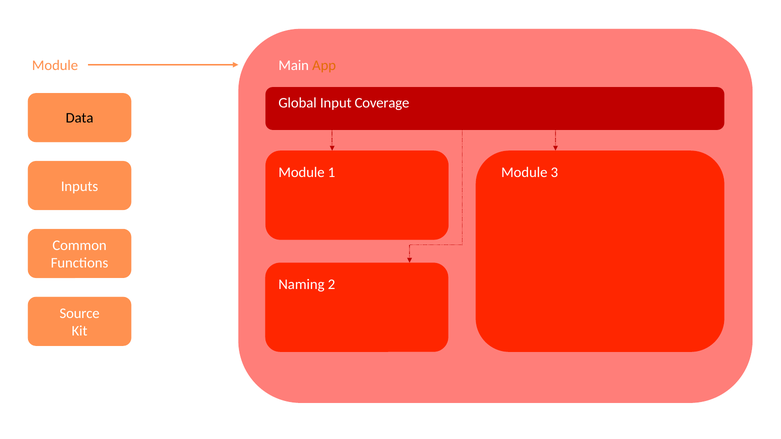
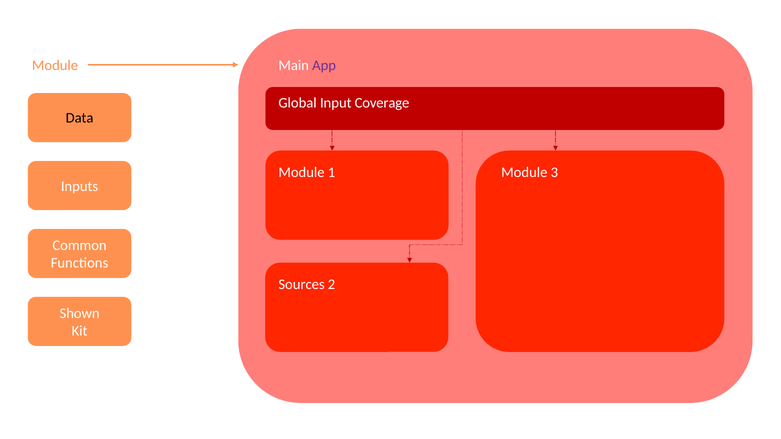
App colour: orange -> purple
Naming: Naming -> Sources
Source: Source -> Shown
